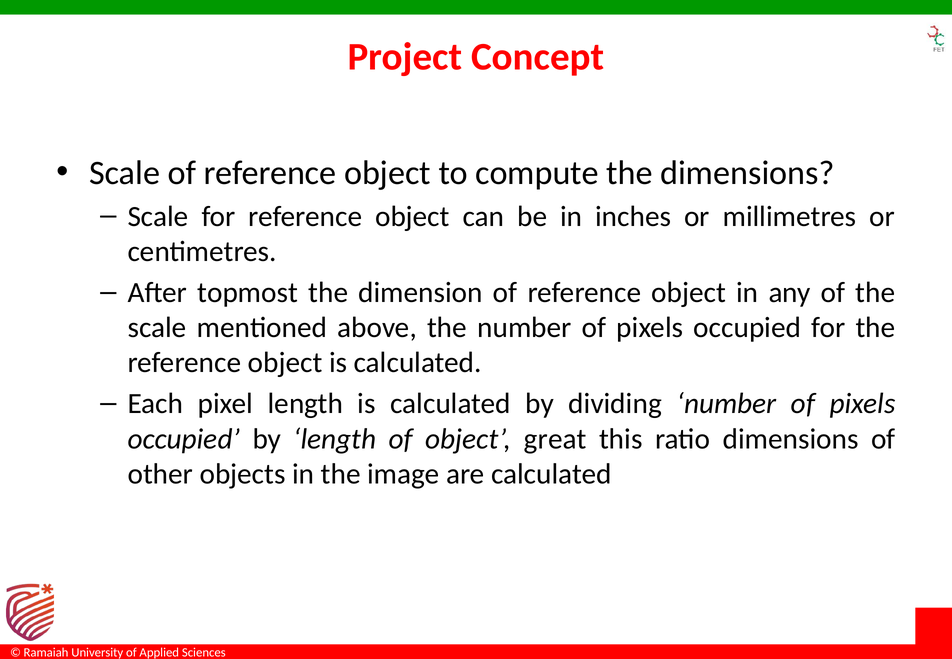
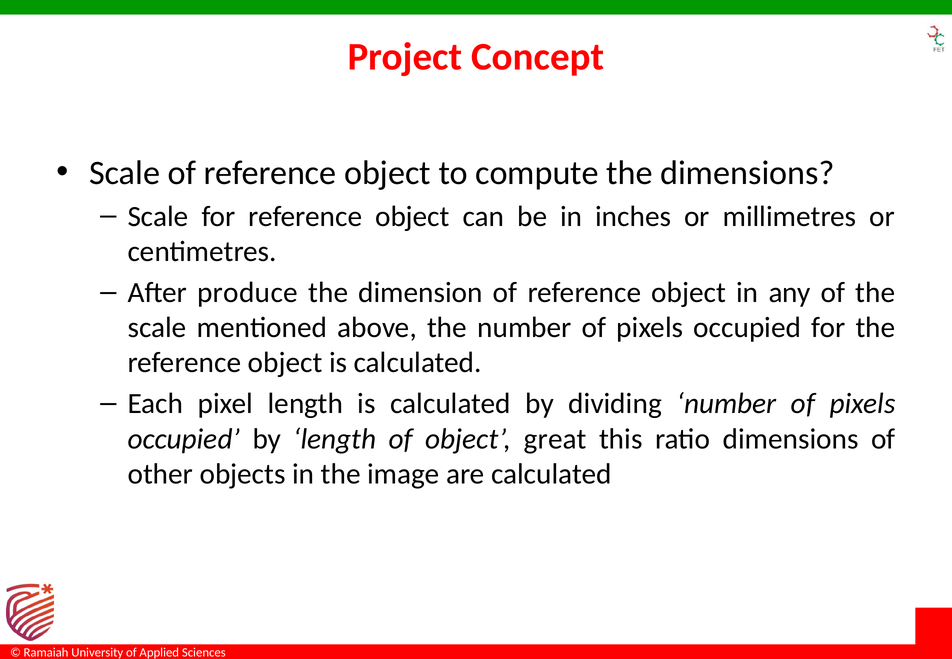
topmost: topmost -> produce
